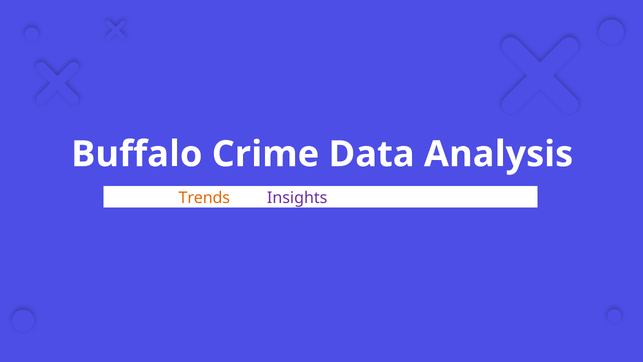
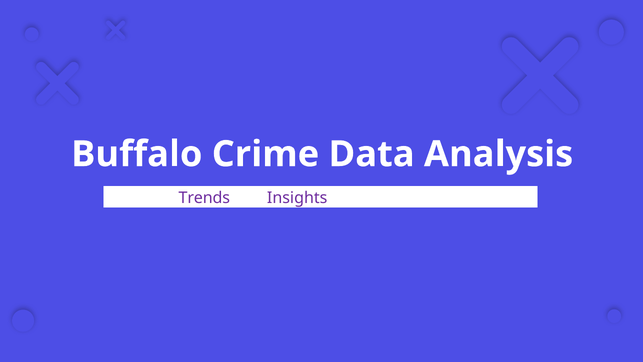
Trends colour: orange -> purple
